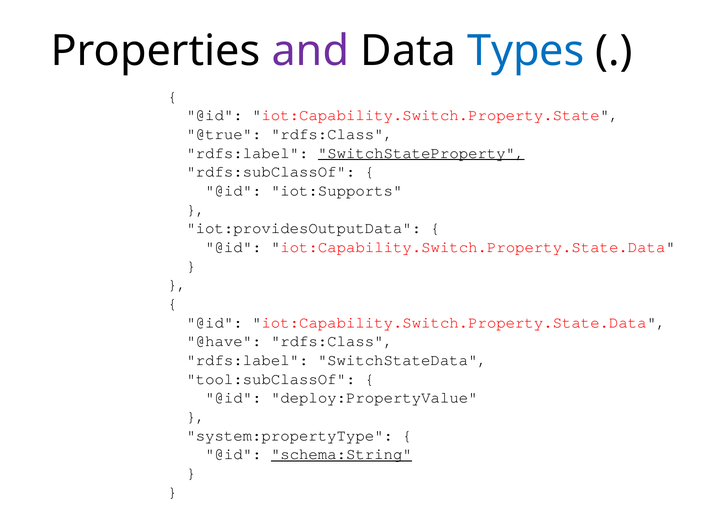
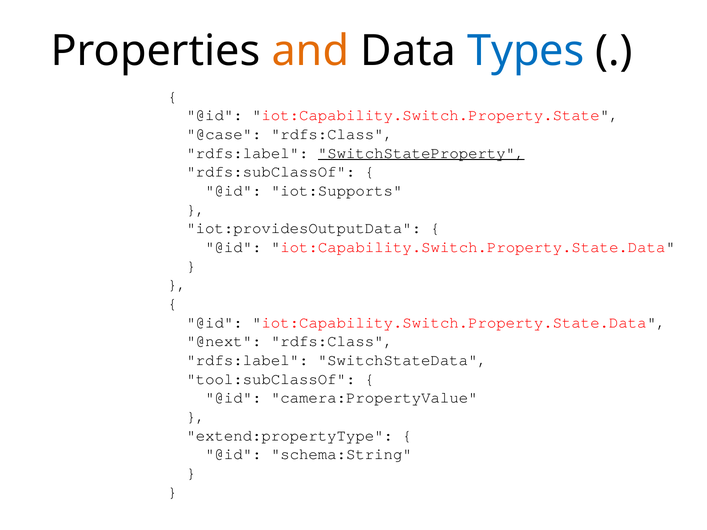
and colour: purple -> orange
@true: @true -> @case
@have: @have -> @next
deploy:PropertyValue: deploy:PropertyValue -> camera:PropertyValue
system:propertyType: system:propertyType -> extend:propertyType
schema:String underline: present -> none
